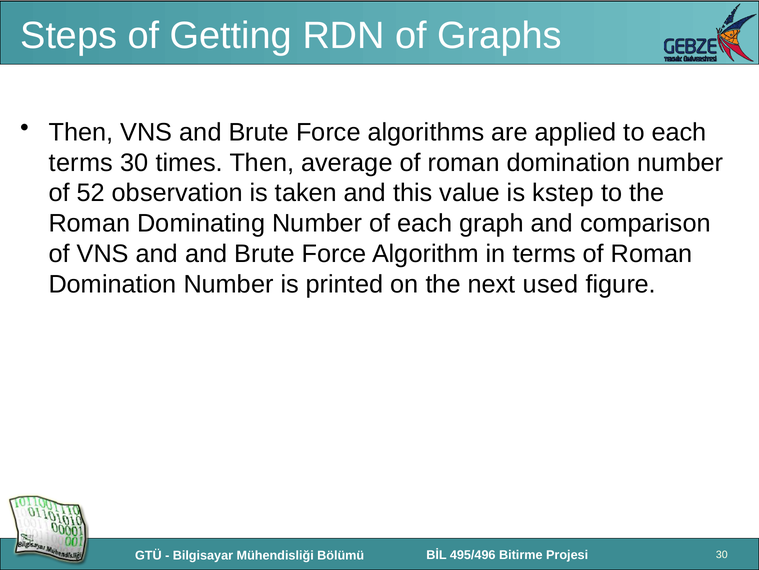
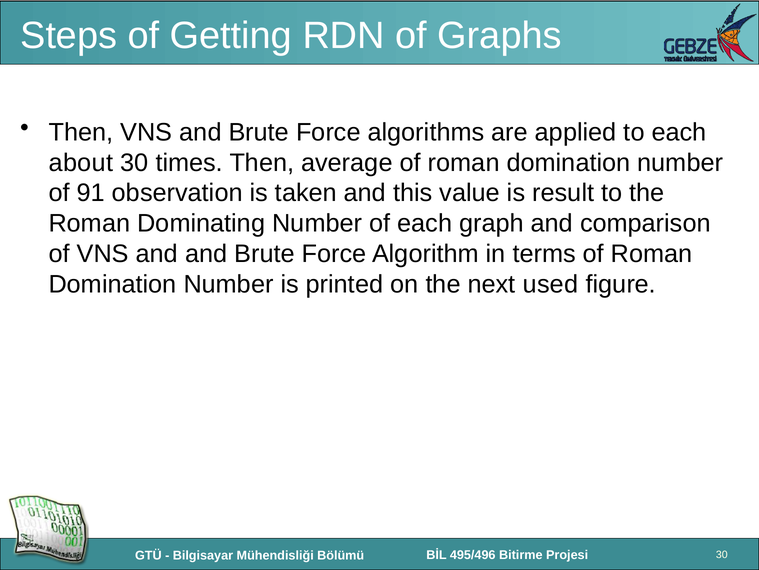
terms at (81, 162): terms -> about
52: 52 -> 91
kstep: kstep -> result
